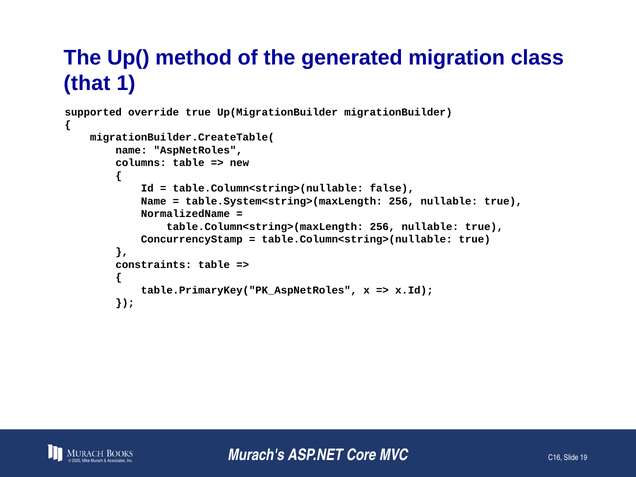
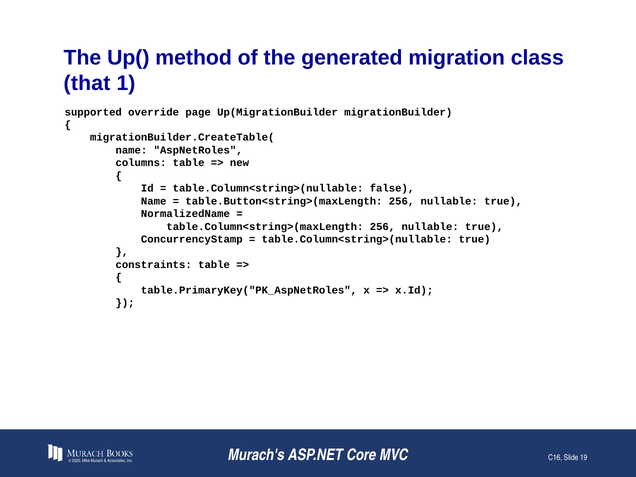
override true: true -> page
table.System<string>(maxLength: table.System<string>(maxLength -> table.Button<string>(maxLength
